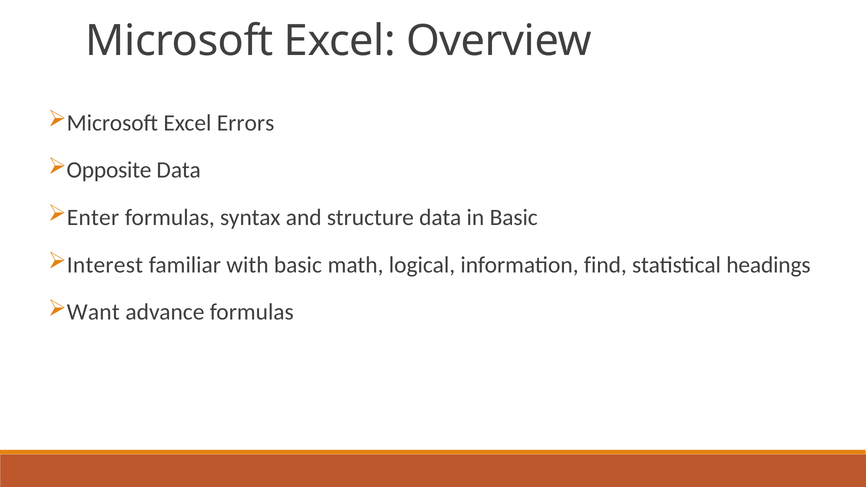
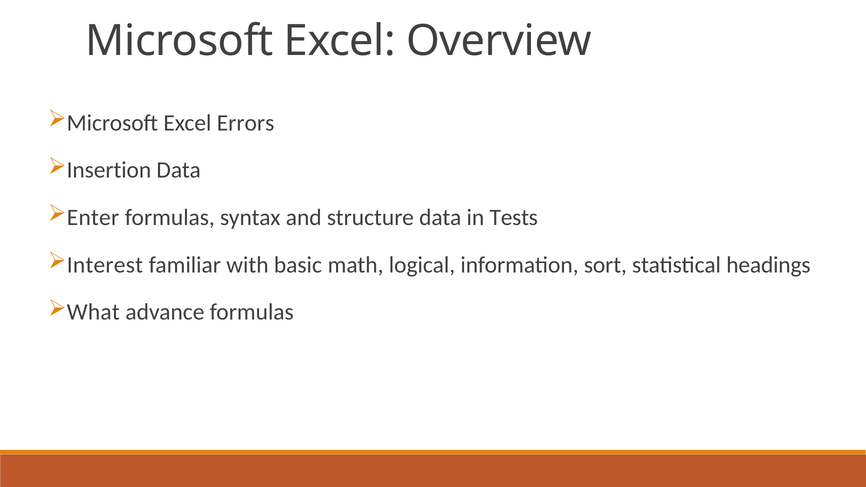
Opposite: Opposite -> Insertion
in Basic: Basic -> Tests
find: find -> sort
Want: Want -> What
